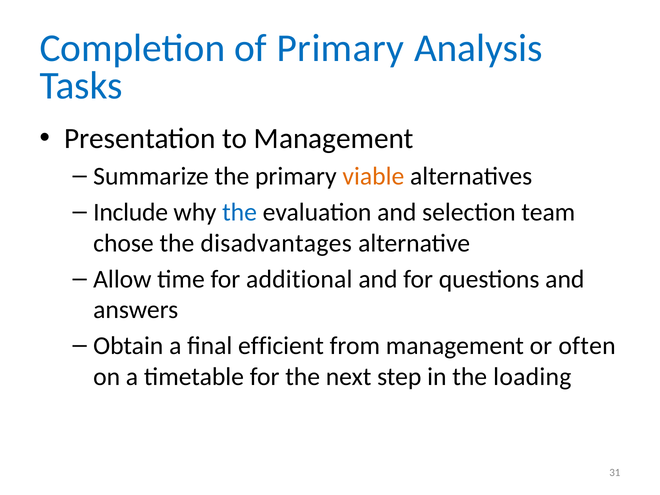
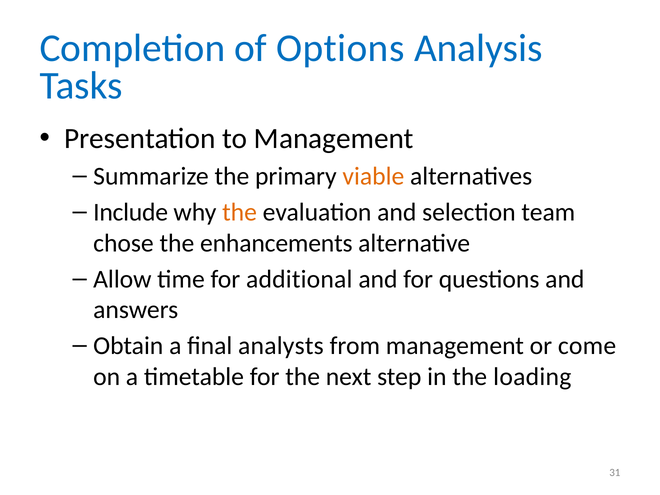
of Primary: Primary -> Options
the at (240, 212) colour: blue -> orange
disadvantages: disadvantages -> enhancements
efficient: efficient -> analysts
often: often -> come
